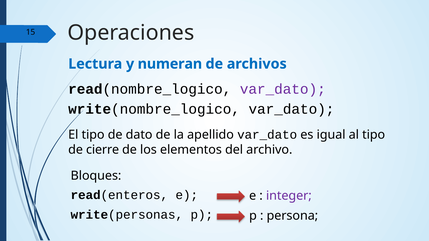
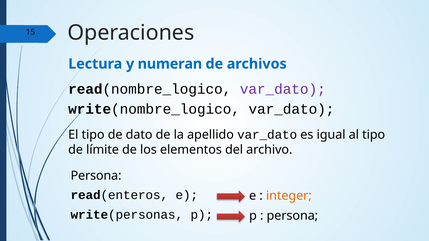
cierre: cierre -> límite
Bloques at (96, 176): Bloques -> Persona
integer colour: purple -> orange
